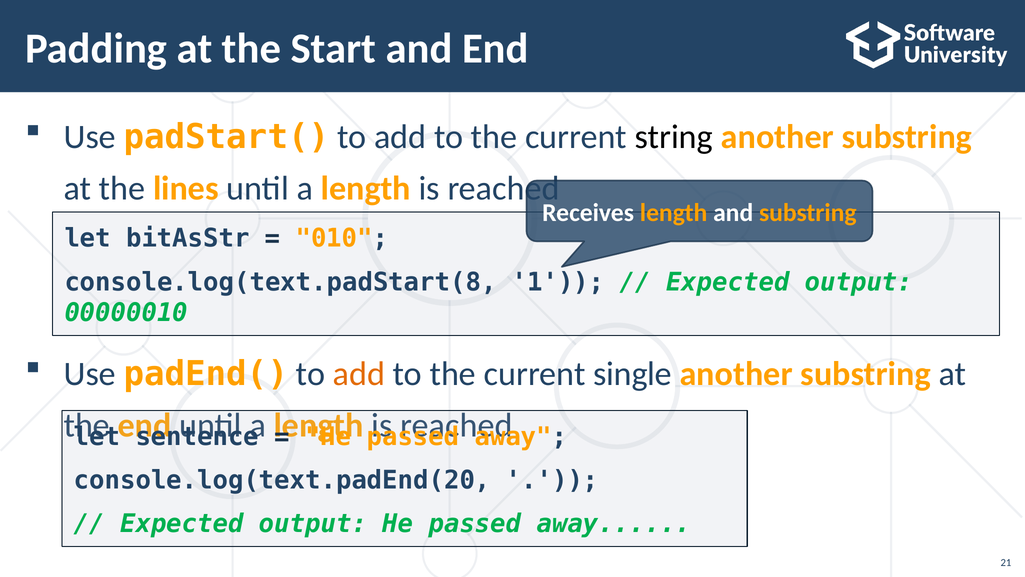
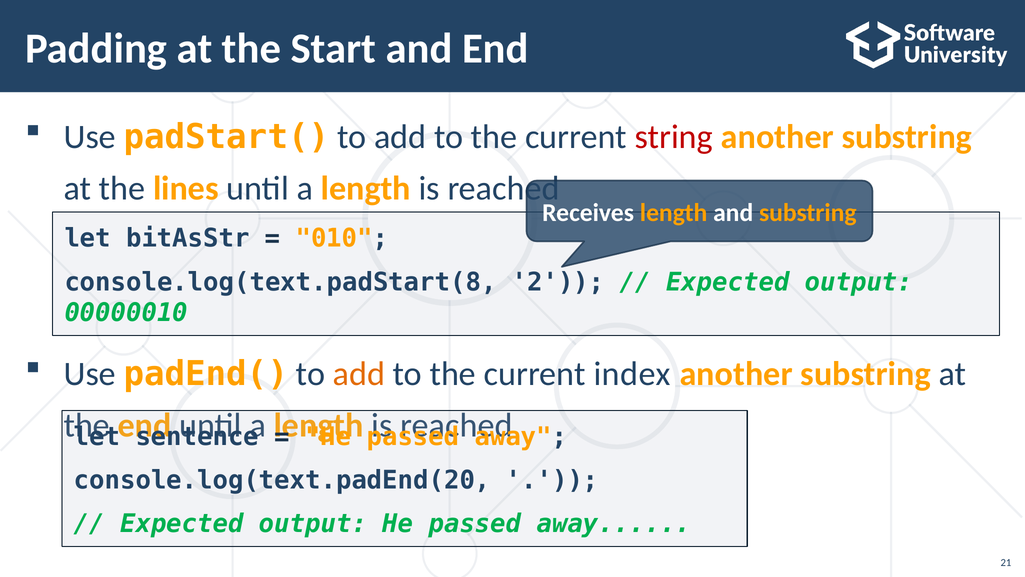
string colour: black -> red
1: 1 -> 2
single: single -> index
